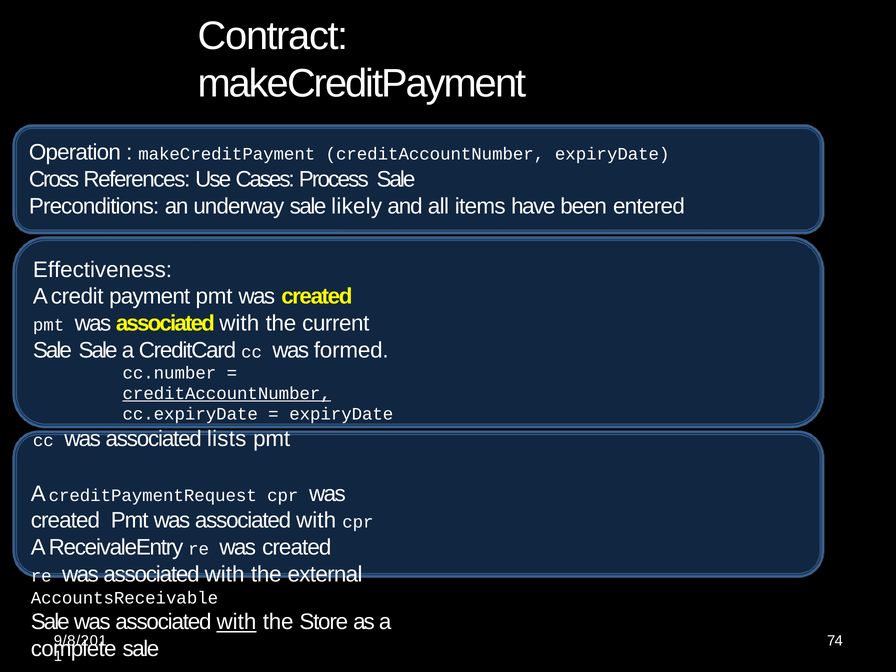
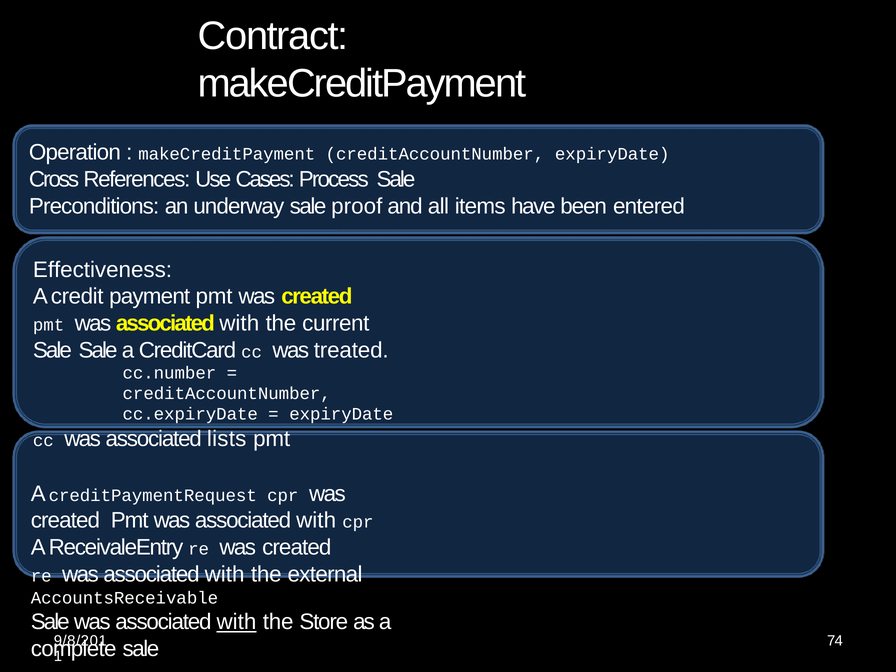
likely: likely -> proof
formed: formed -> treated
creditAccountNumber at (227, 393) underline: present -> none
